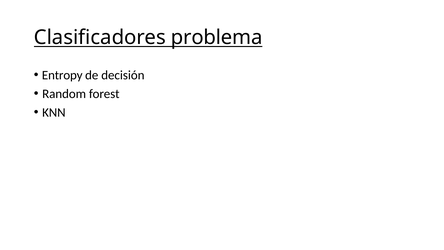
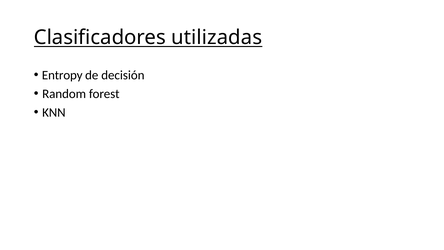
problema: problema -> utilizadas
